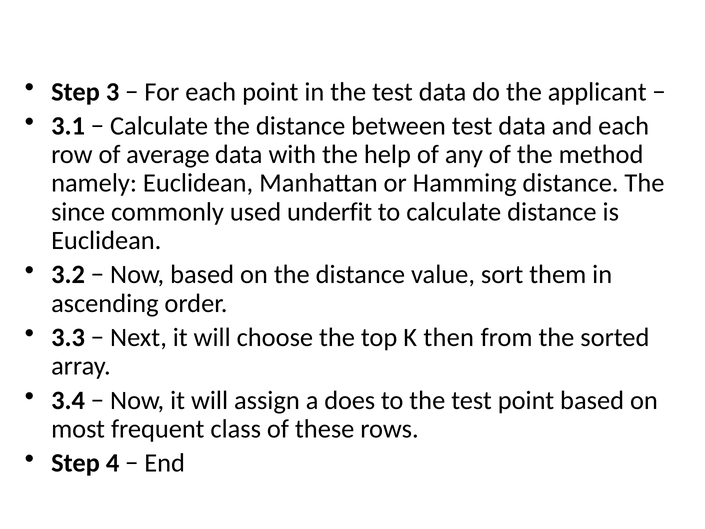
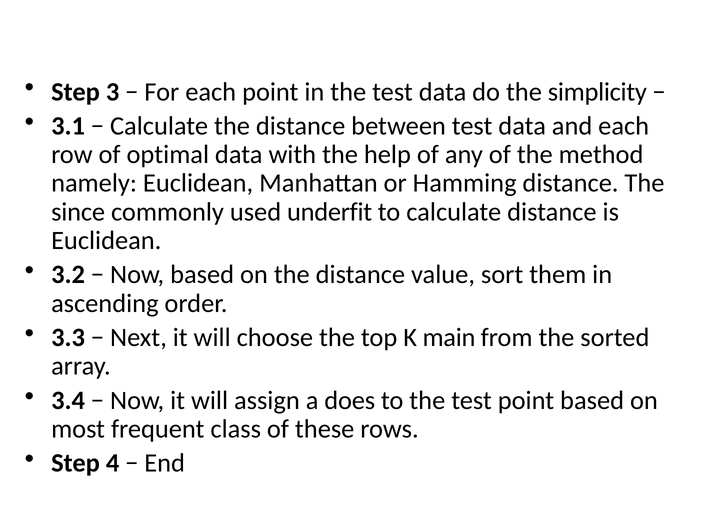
applicant: applicant -> simplicity
average: average -> optimal
then: then -> main
